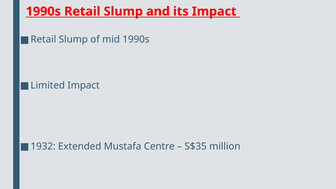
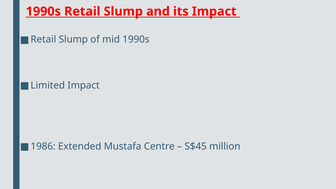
1932: 1932 -> 1986
S$35: S$35 -> S$45
